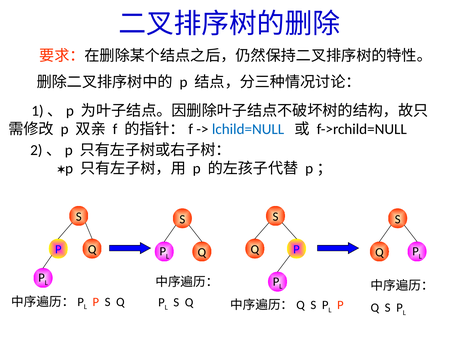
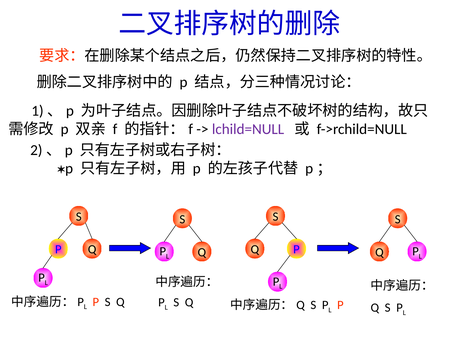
lchild=NULL colour: blue -> purple
